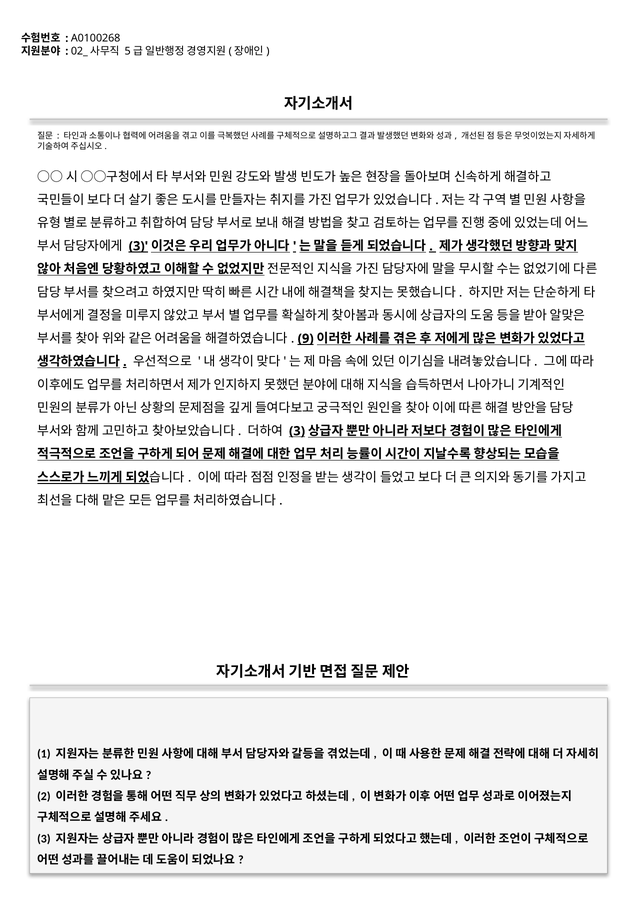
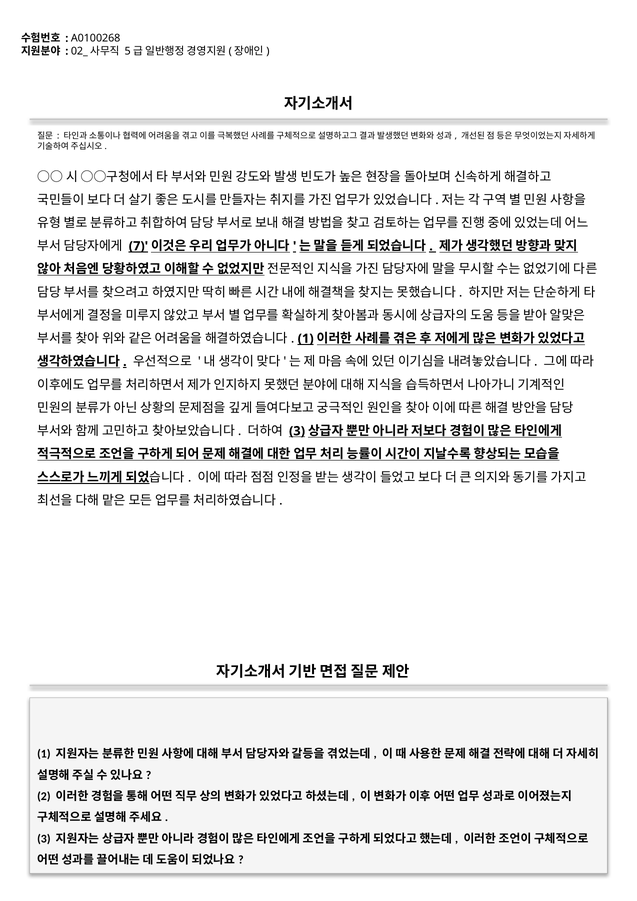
3 at (138, 246): 3 -> 7
9 at (306, 339): 9 -> 1
